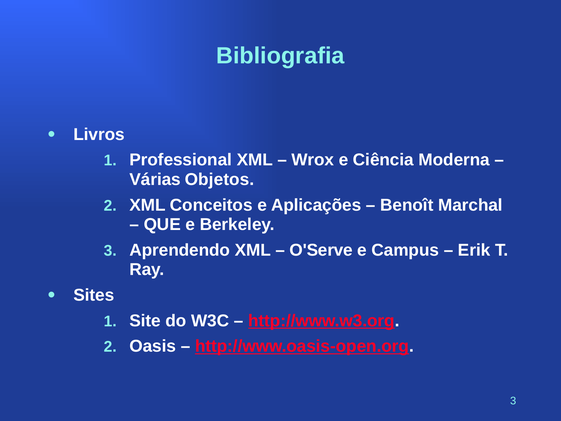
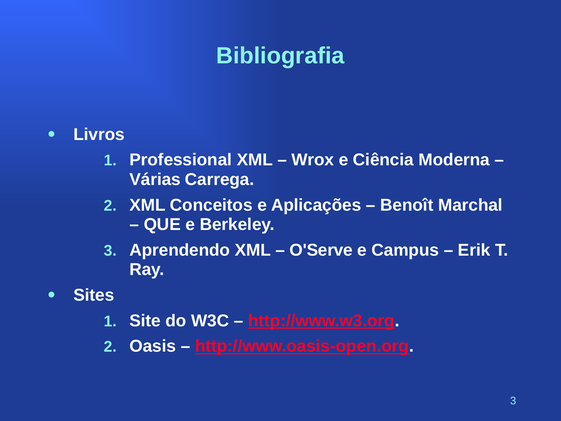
Objetos: Objetos -> Carrega
